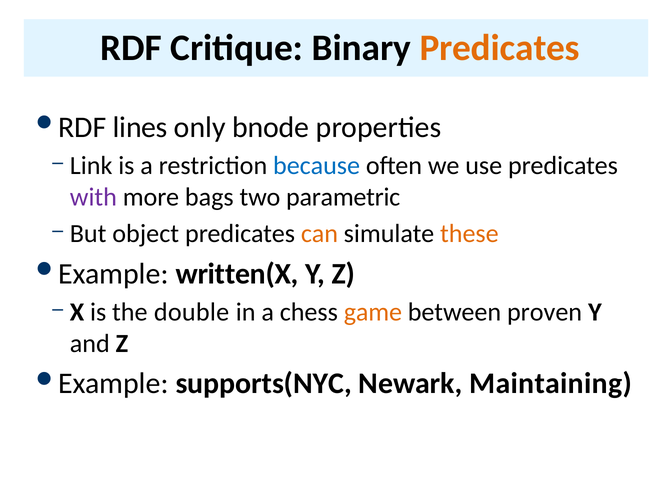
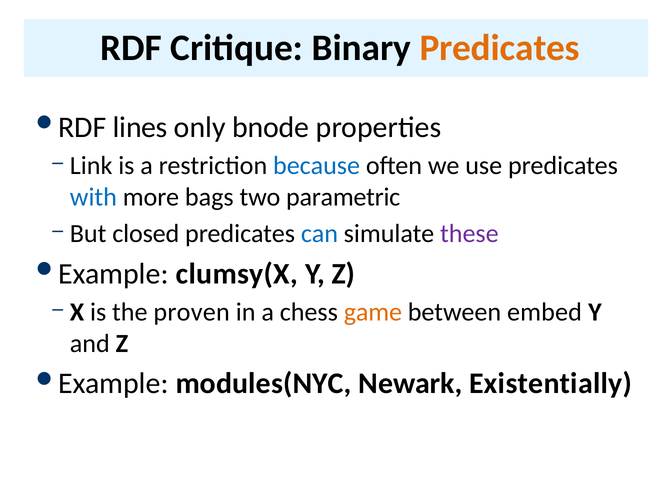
with colour: purple -> blue
object: object -> closed
can colour: orange -> blue
these colour: orange -> purple
written(X: written(X -> clumsy(X
double: double -> proven
proven: proven -> embed
supports(NYC: supports(NYC -> modules(NYC
Maintaining: Maintaining -> Existentially
